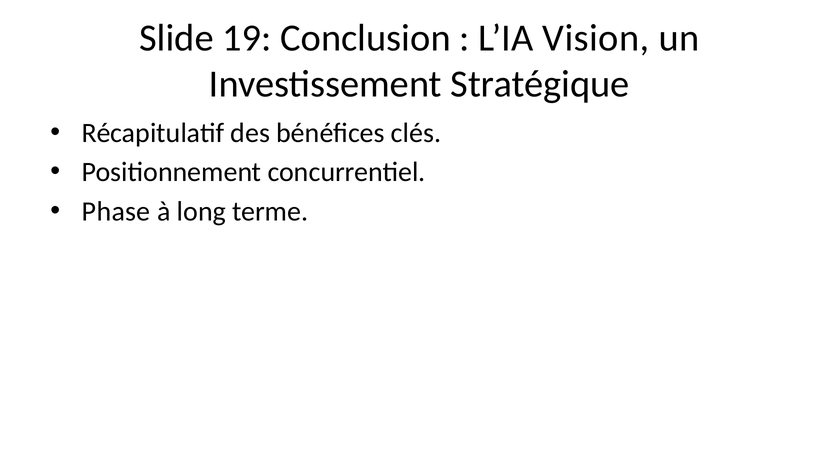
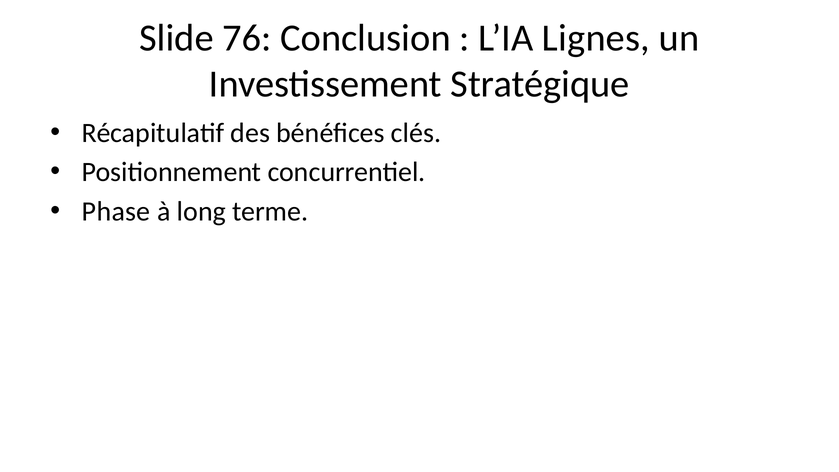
19: 19 -> 76
Vision: Vision -> Lignes
